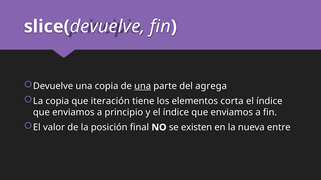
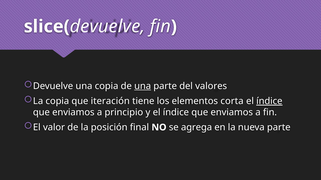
agrega: agrega -> valores
índice at (269, 101) underline: none -> present
existen: existen -> agrega
nueva entre: entre -> parte
